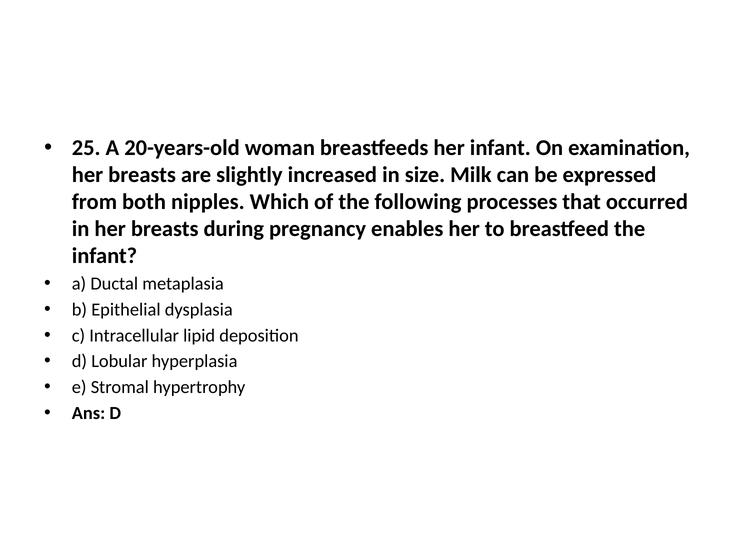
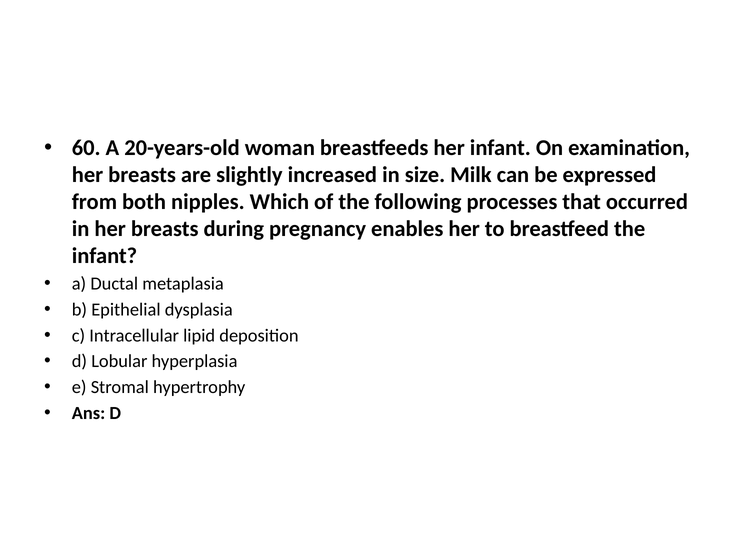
25: 25 -> 60
